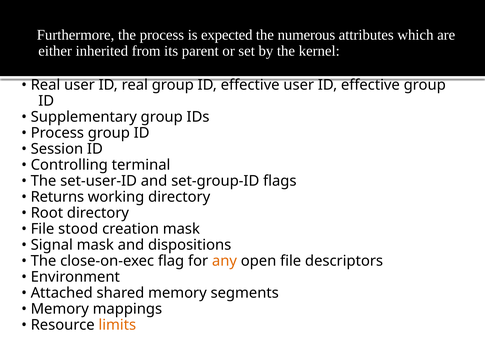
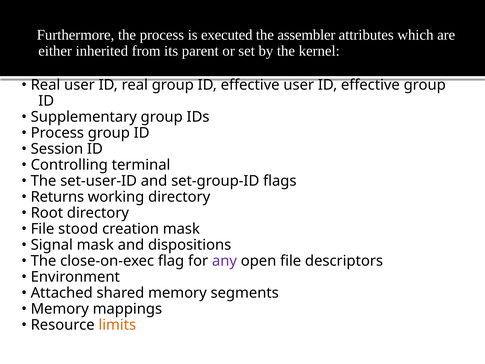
expected: expected -> executed
numerous: numerous -> assembler
any colour: orange -> purple
